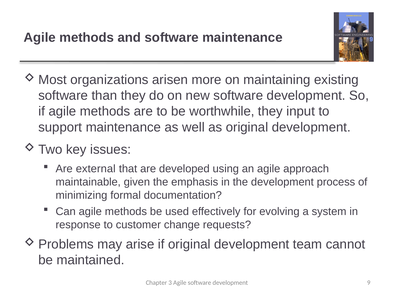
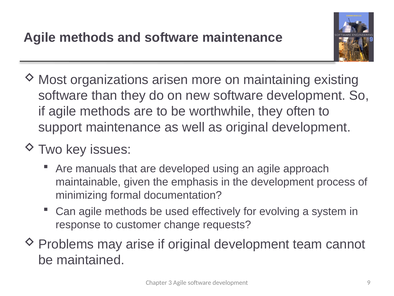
input: input -> often
external: external -> manuals
